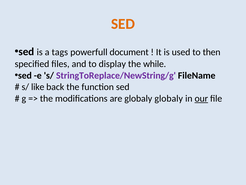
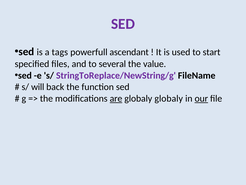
SED at (123, 24) colour: orange -> purple
document: document -> ascendant
then: then -> start
display: display -> several
while: while -> value
like: like -> will
are underline: none -> present
